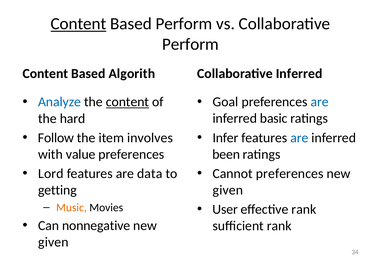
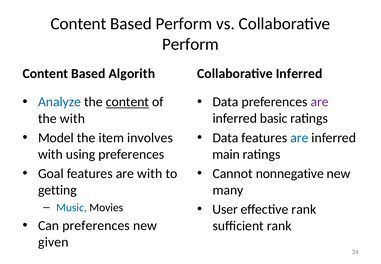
Content at (78, 24) underline: present -> none
Goal at (225, 102): Goal -> Data
are at (320, 102) colour: blue -> purple
the hard: hard -> with
Infer at (226, 138): Infer -> Data
Follow: Follow -> Model
been: been -> main
value: value -> using
Cannot preferences: preferences -> nonnegative
Lord: Lord -> Goal
are data: data -> with
given at (228, 190): given -> many
Music colour: orange -> blue
Can nonnegative: nonnegative -> preferences
